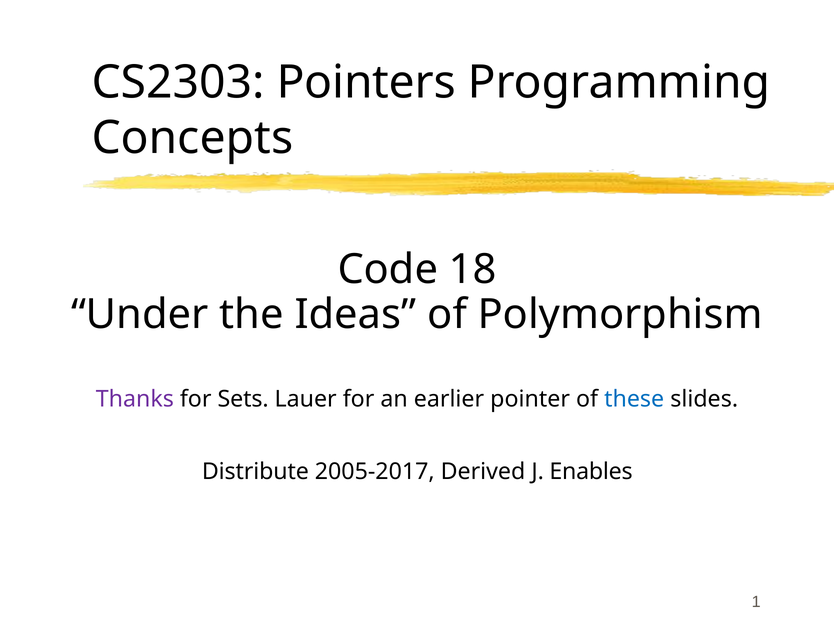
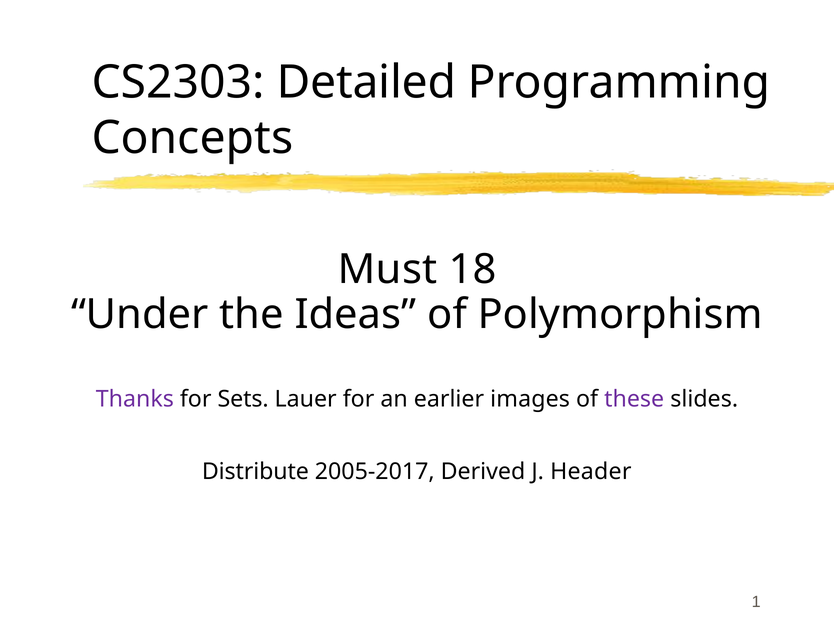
Pointers: Pointers -> Detailed
Code: Code -> Must
pointer: pointer -> images
these colour: blue -> purple
Enables: Enables -> Header
